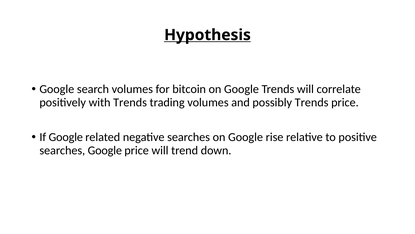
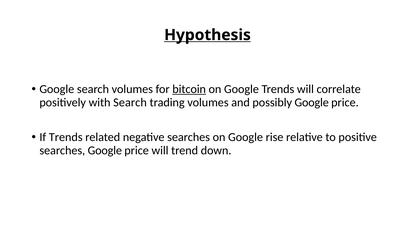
bitcoin underline: none -> present
with Trends: Trends -> Search
possibly Trends: Trends -> Google
If Google: Google -> Trends
